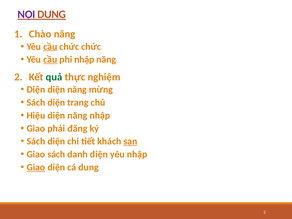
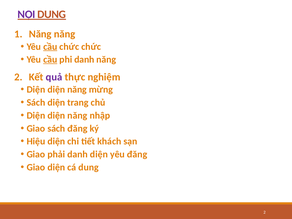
Chào at (40, 34): Chào -> Năng
phi nhập: nhập -> danh
quả colour: green -> purple
Hiệu at (36, 115): Hiệu -> Diện
Giao phải: phải -> sách
Sách at (36, 141): Sách -> Hiệu
sạn underline: present -> none
Giao sách: sách -> phải
yêu nhập: nhập -> đăng
Giao at (36, 167) underline: present -> none
